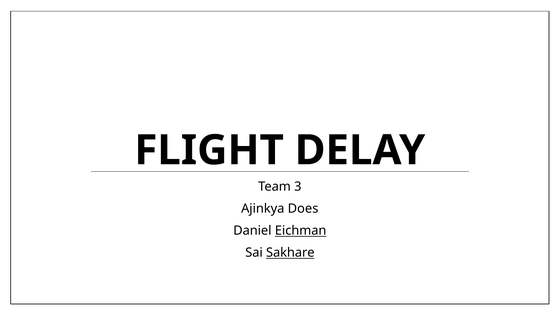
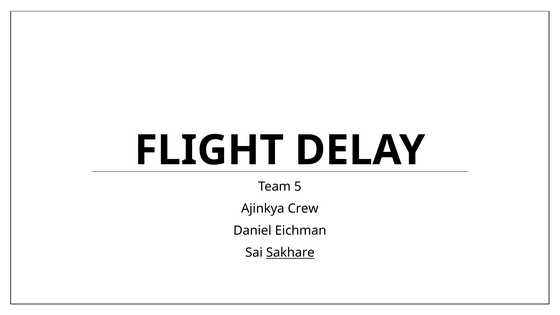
3: 3 -> 5
Does: Does -> Crew
Eichman underline: present -> none
